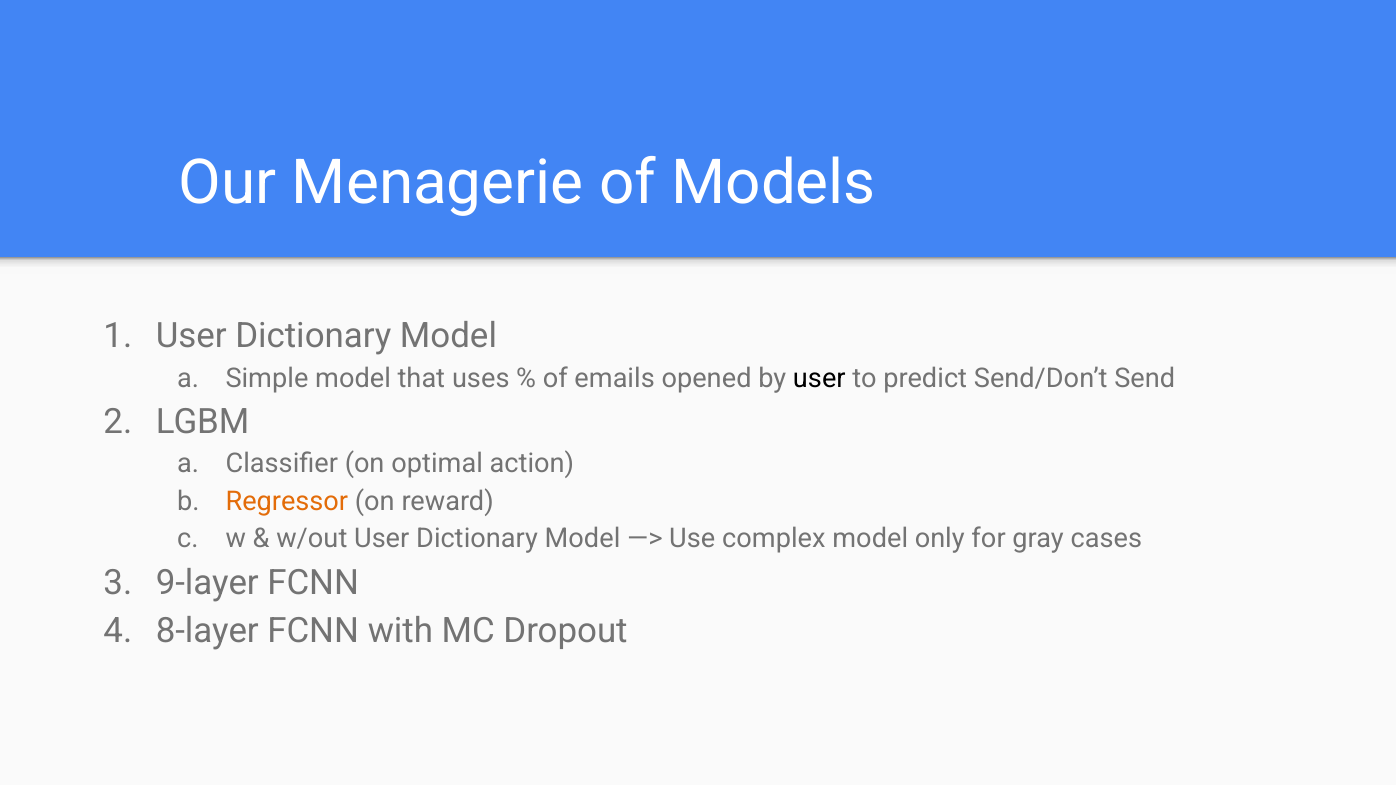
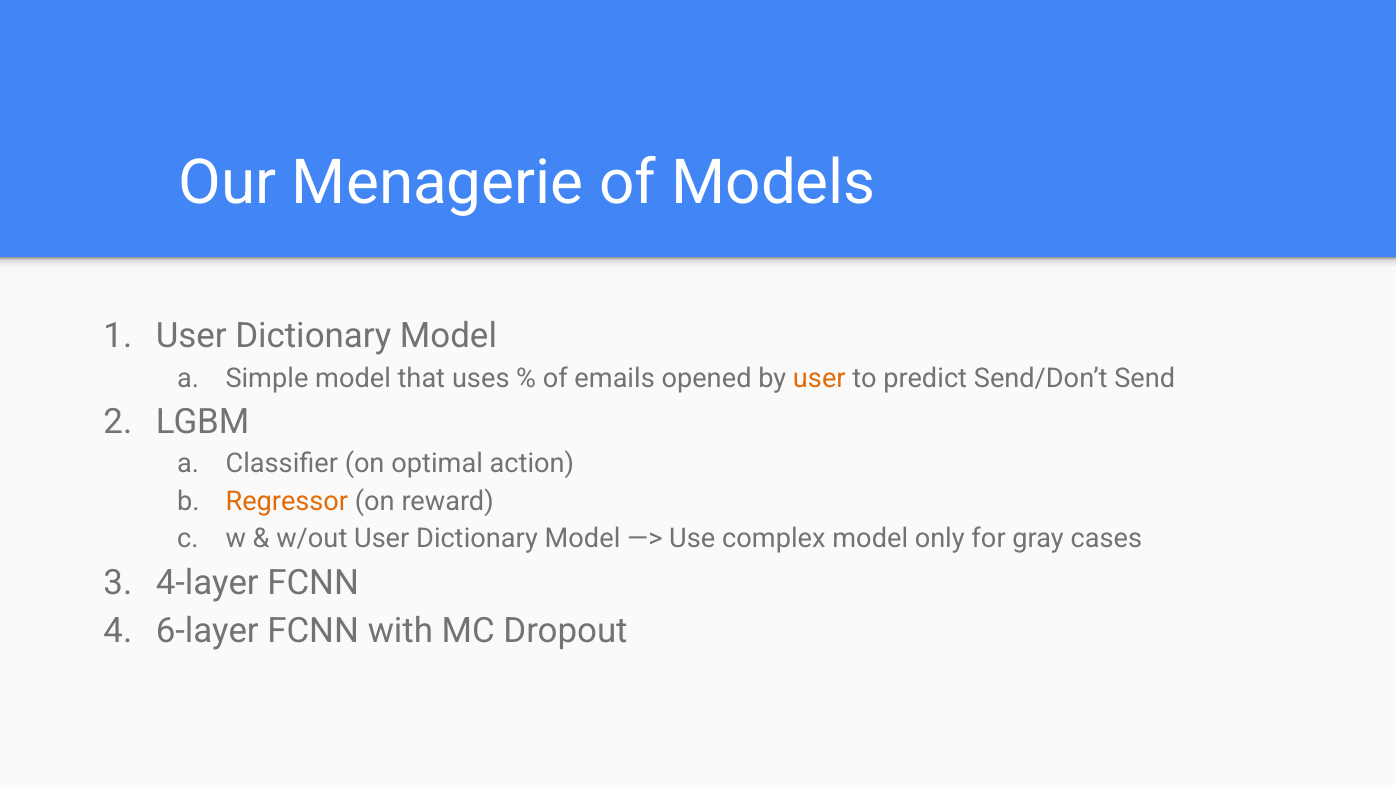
user at (819, 378) colour: black -> orange
9-layer: 9-layer -> 4-layer
8-layer: 8-layer -> 6-layer
